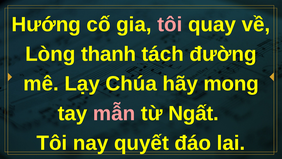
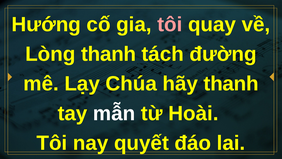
hãy mong: mong -> thanh
mẫn colour: pink -> white
Ngất: Ngất -> Hoài
